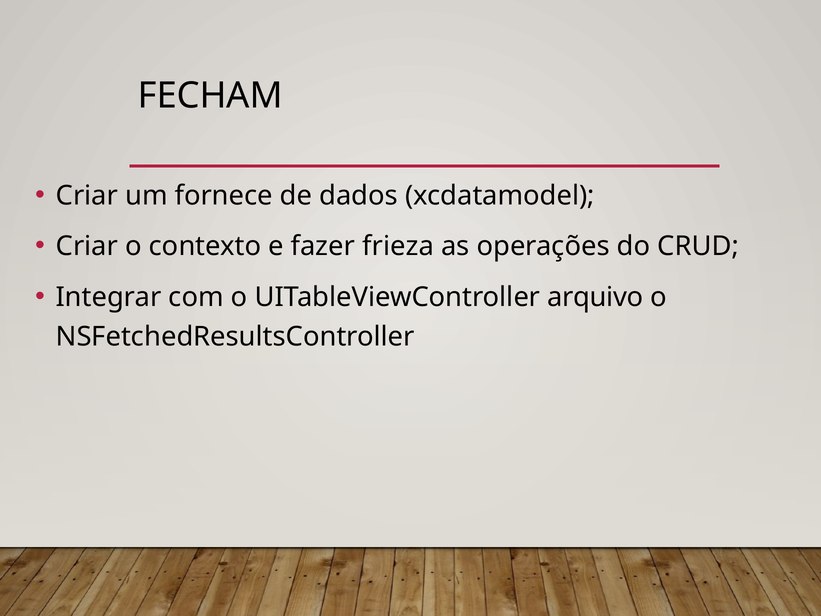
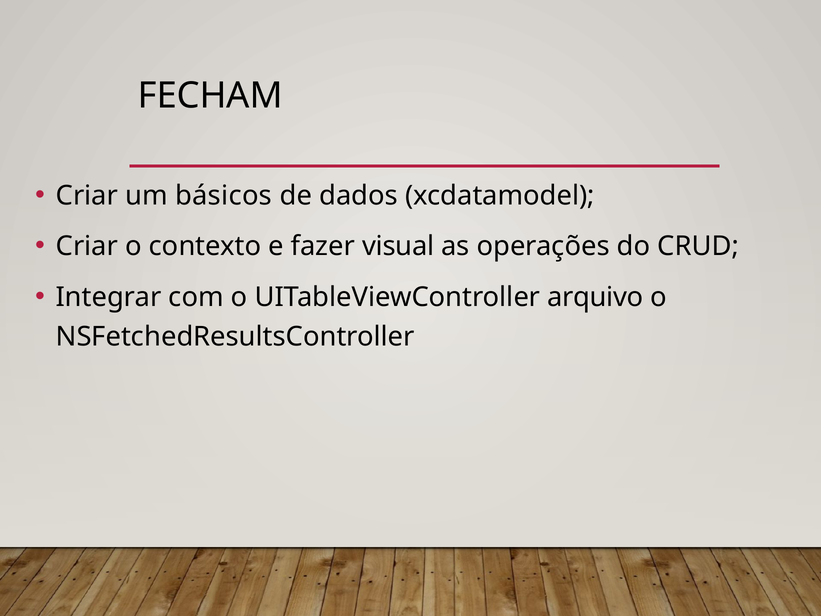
fornece: fornece -> básicos
frieza: frieza -> visual
